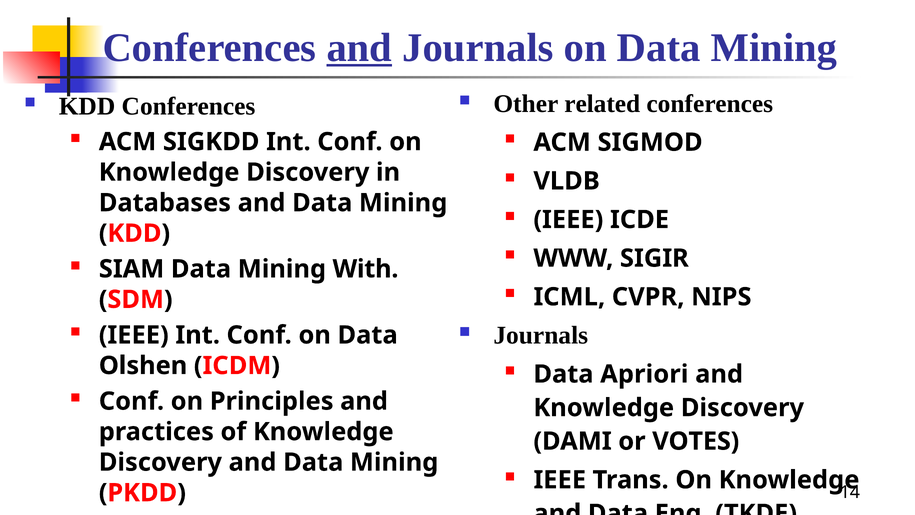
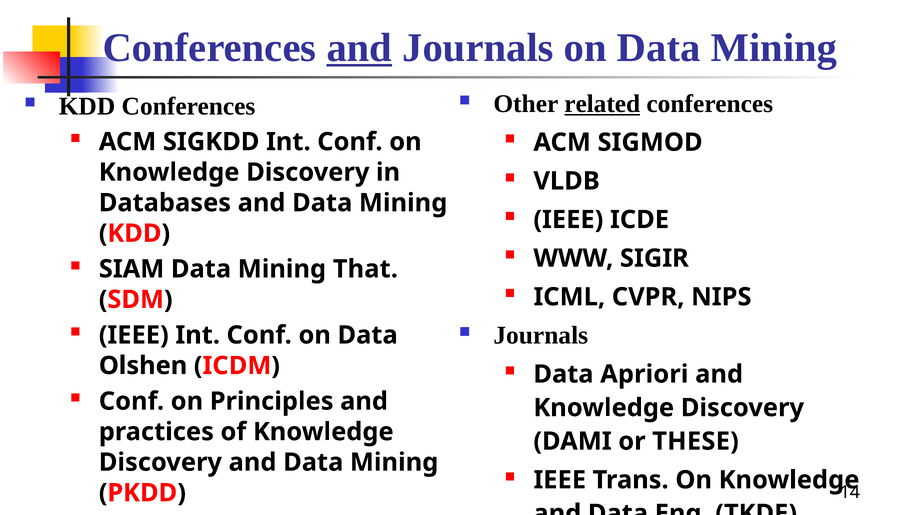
related underline: none -> present
With: With -> That
VOTES: VOTES -> THESE
